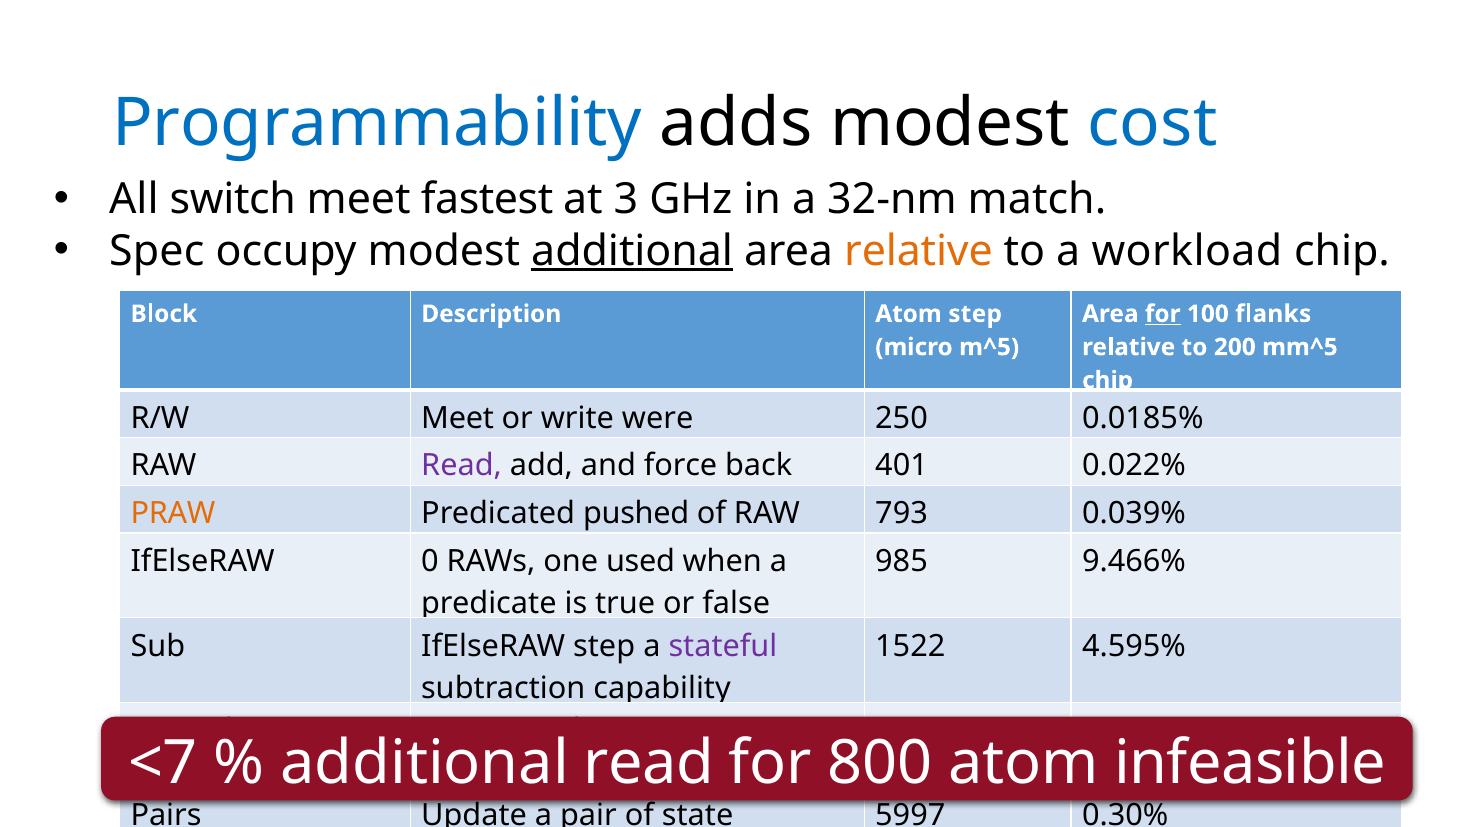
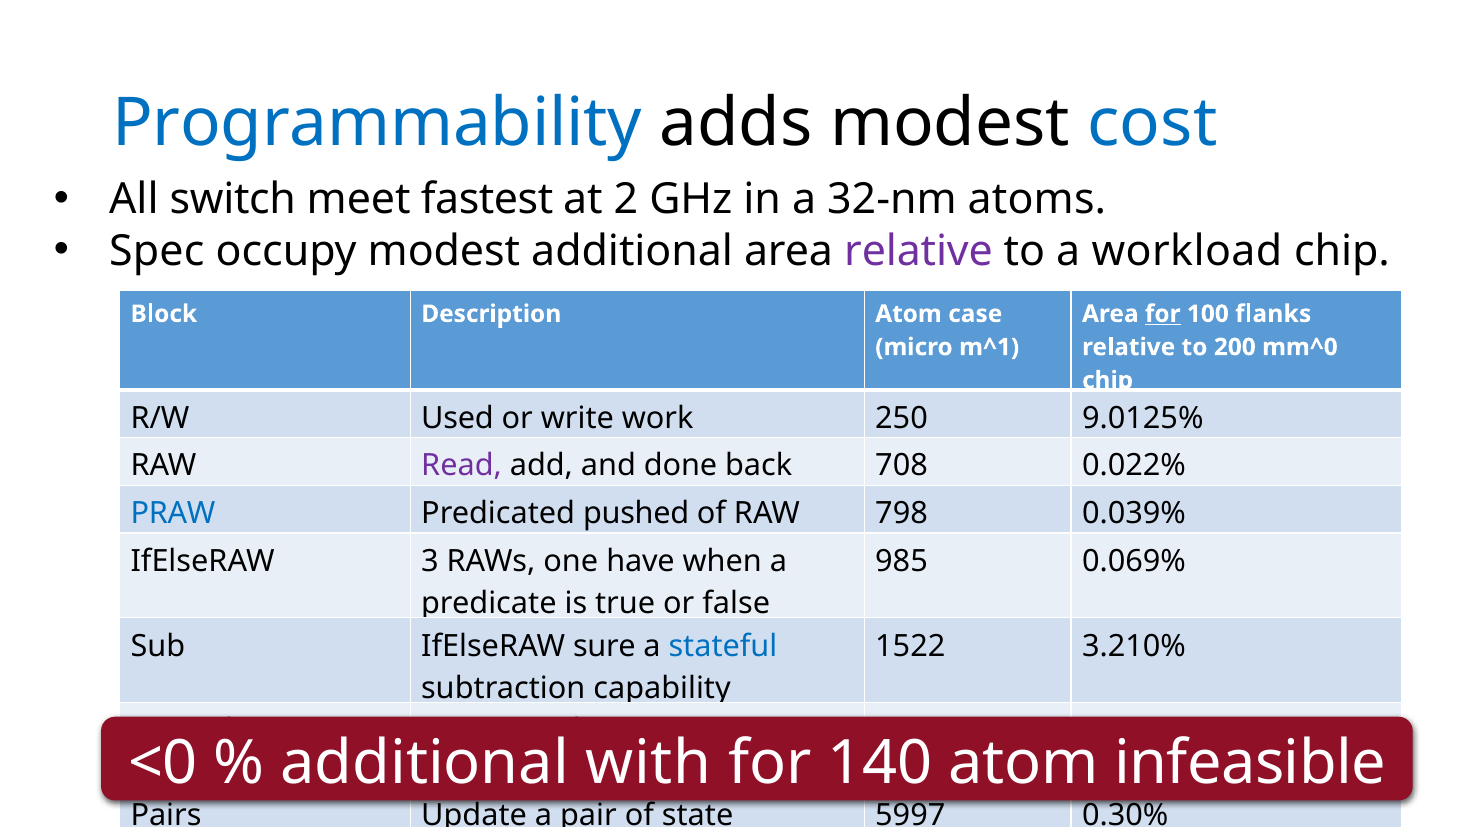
at 3: 3 -> 2
match: match -> atoms
additional at (632, 251) underline: present -> none
relative at (919, 251) colour: orange -> purple
Atom step: step -> case
m^5: m^5 -> m^1
mm^5: mm^5 -> mm^0
R/W Meet: Meet -> Used
were: were -> work
0.0185%: 0.0185% -> 9.0125%
force: force -> done
401: 401 -> 708
PRAW colour: orange -> blue
793: 793 -> 798
0: 0 -> 3
used: used -> have
9.466%: 9.466% -> 0.069%
IfElseRAW step: step -> sure
stateful colour: purple -> blue
4.595%: 4.595% -> 3.210%
<7: <7 -> <0
read at (649, 763): read -> with
800: 800 -> 140
